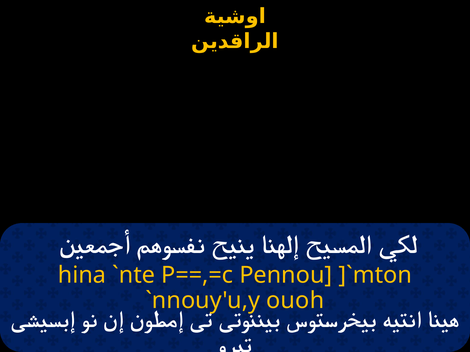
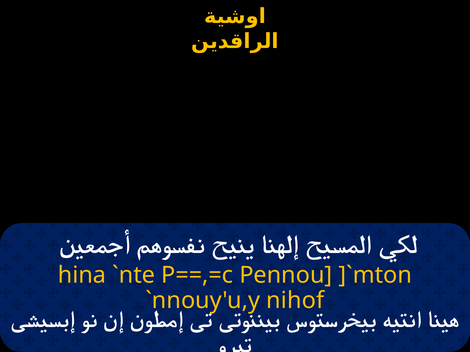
ouoh: ouoh -> nihof
